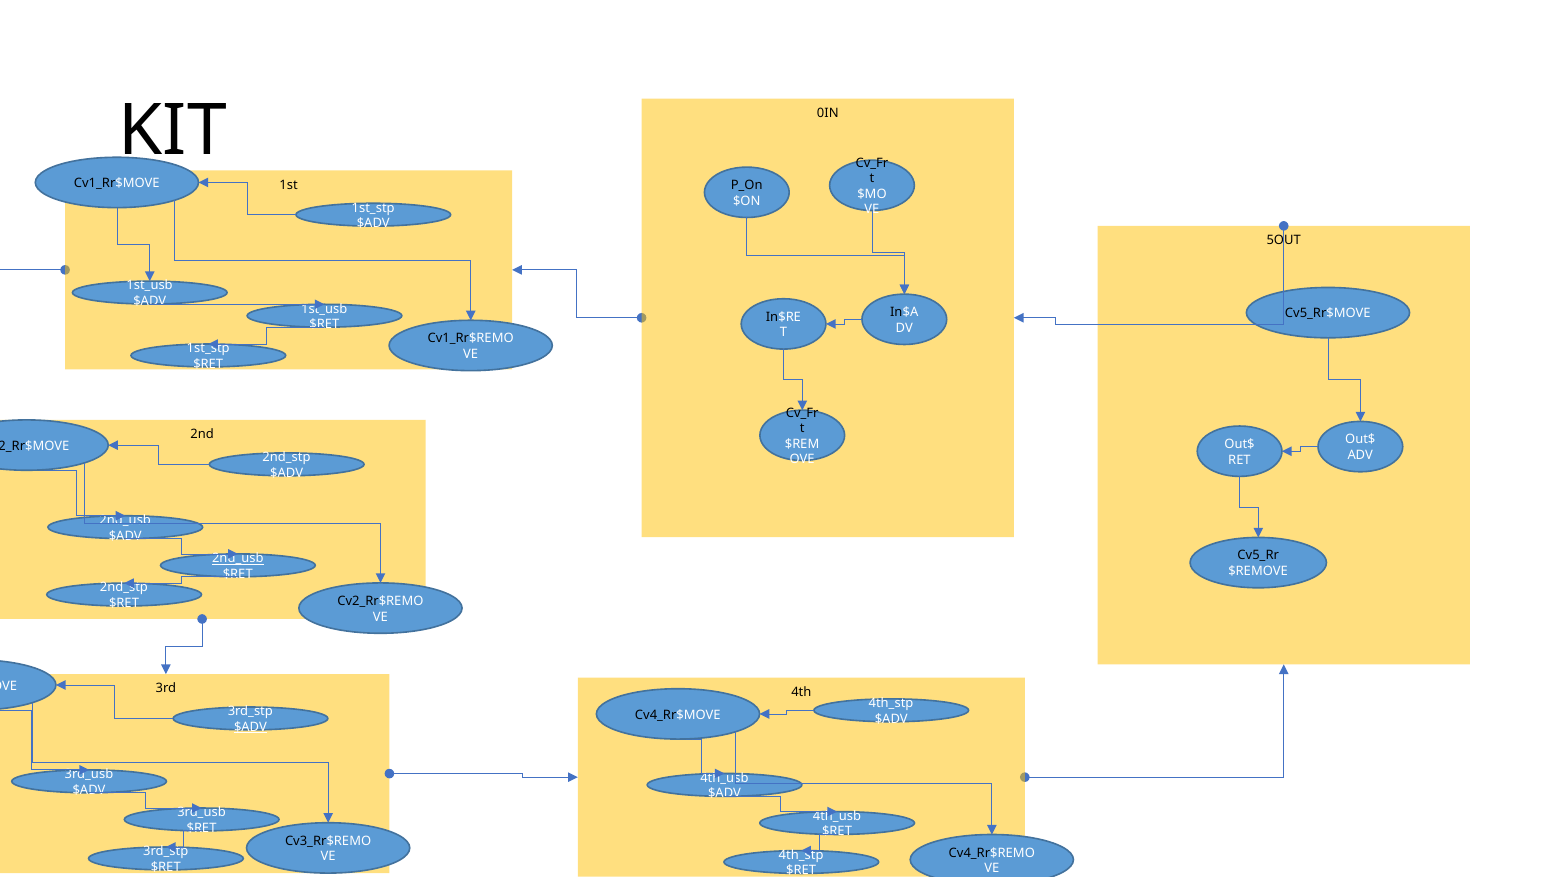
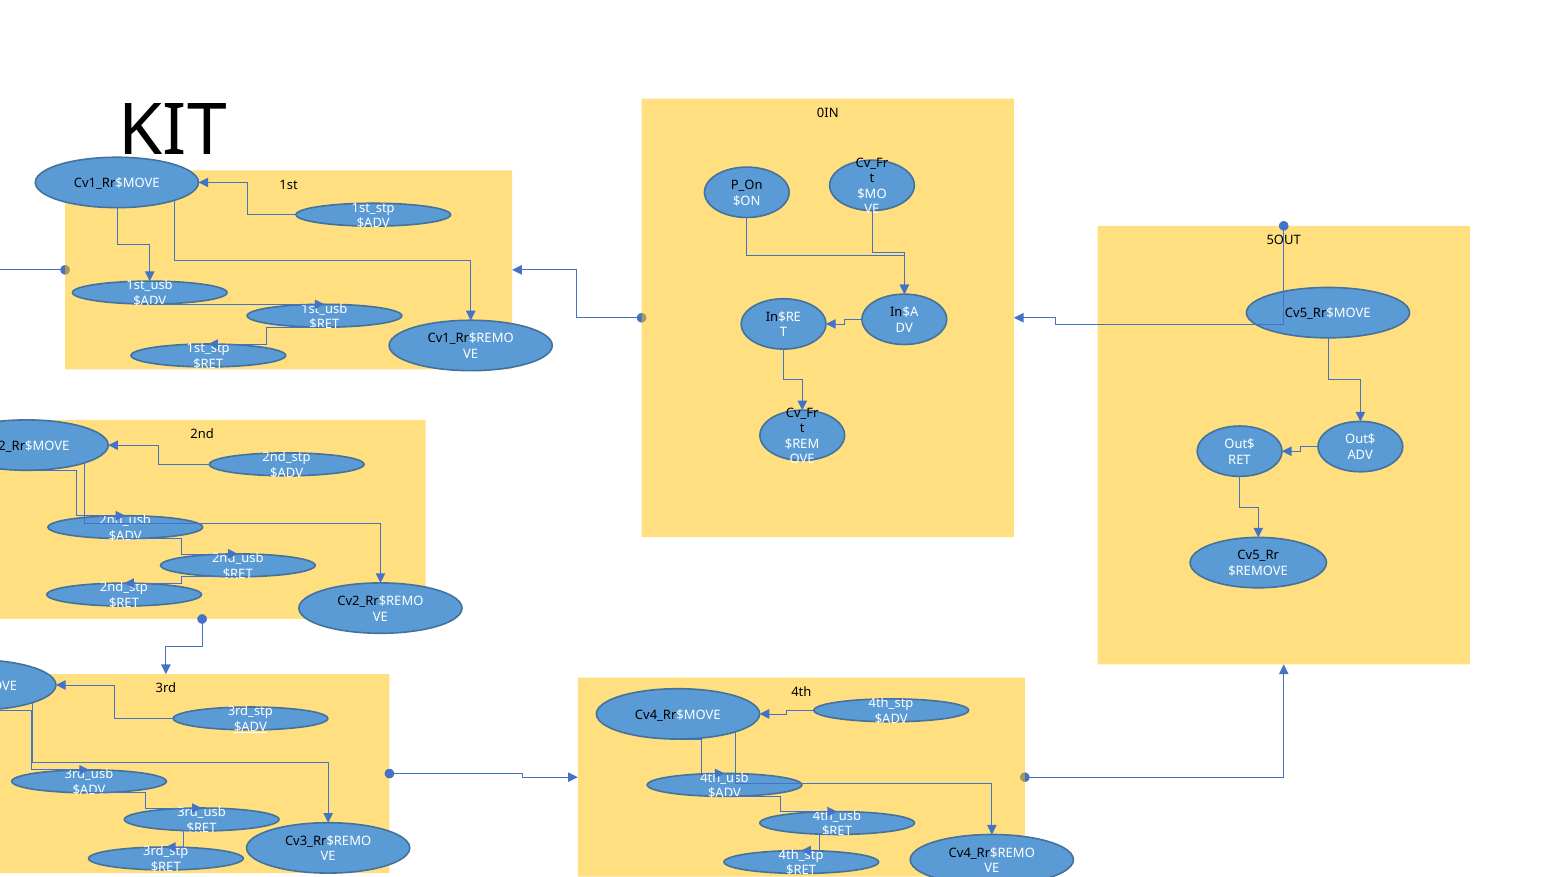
2nd_usb at (238, 558) underline: present -> none
